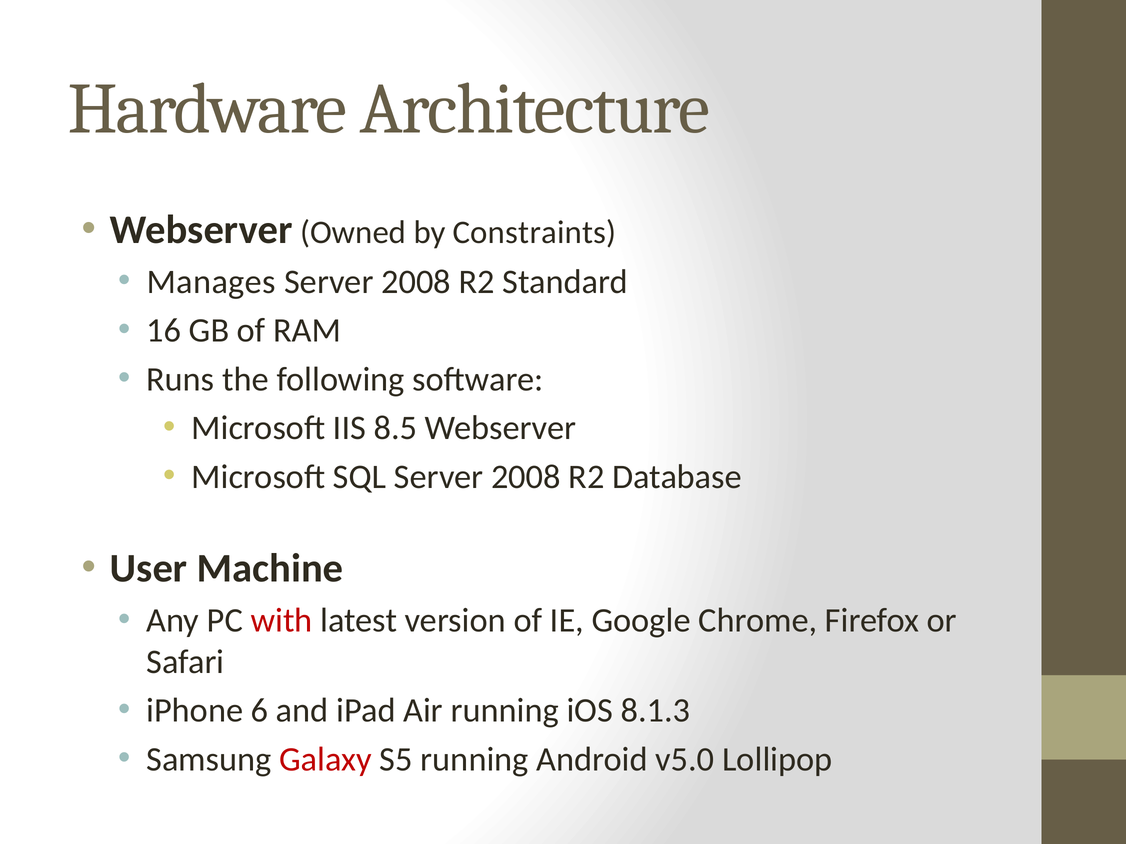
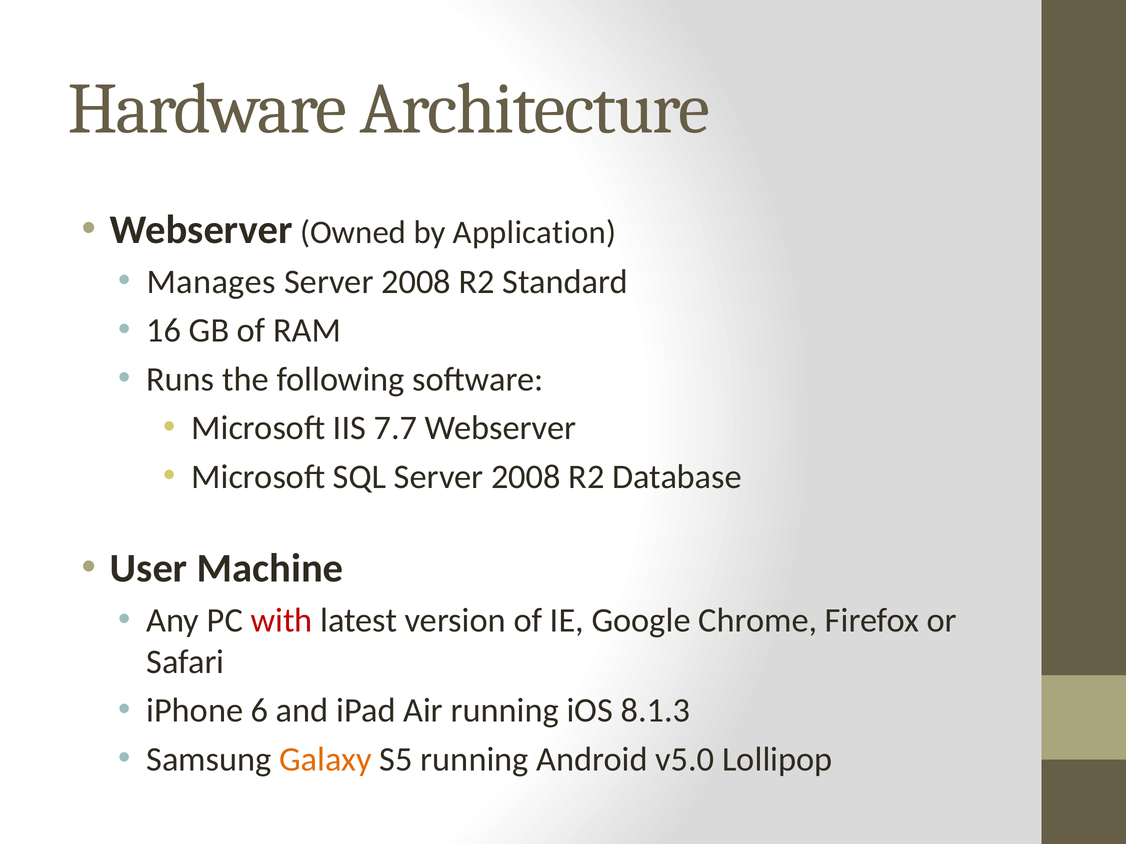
Constraints: Constraints -> Application
8.5: 8.5 -> 7.7
Galaxy colour: red -> orange
